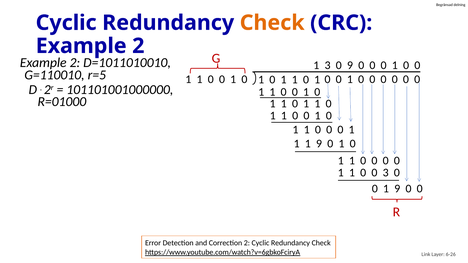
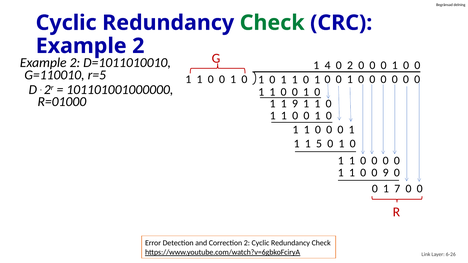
Check at (272, 23) colour: orange -> green
1 3: 3 -> 4
0 9: 9 -> 2
0 at (295, 104): 0 -> 9
1 1 9: 9 -> 5
0 3: 3 -> 9
0 1 9: 9 -> 7
